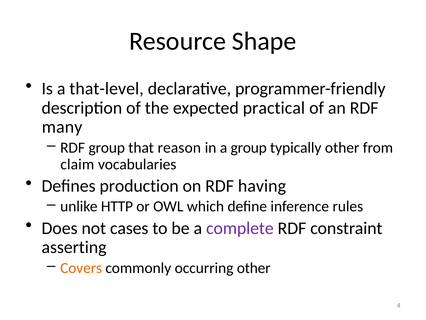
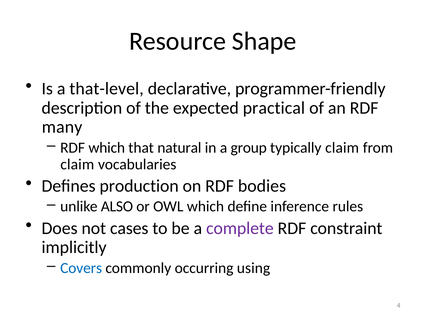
RDF group: group -> which
reason: reason -> natural
typically other: other -> claim
having: having -> bodies
HTTP: HTTP -> ALSO
asserting: asserting -> implicitly
Covers colour: orange -> blue
occurring other: other -> using
